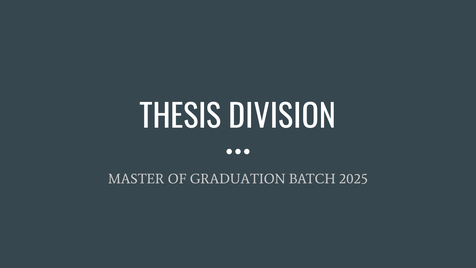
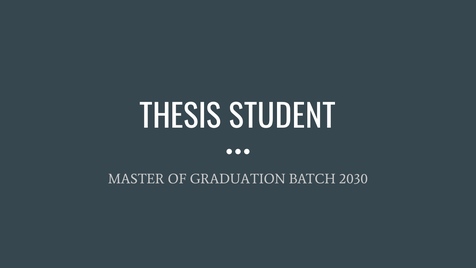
DIVISION: DIVISION -> STUDENT
2025: 2025 -> 2030
